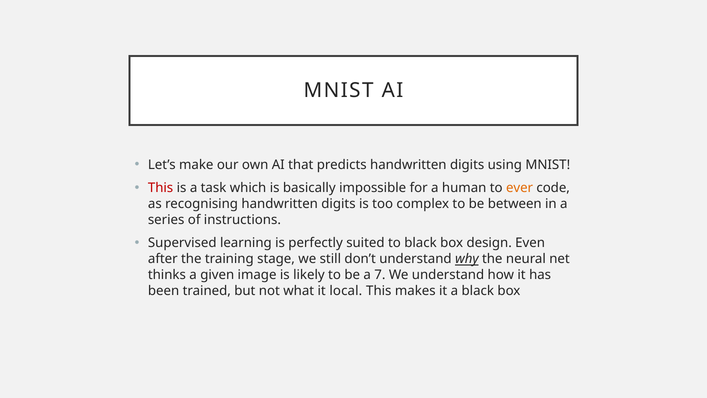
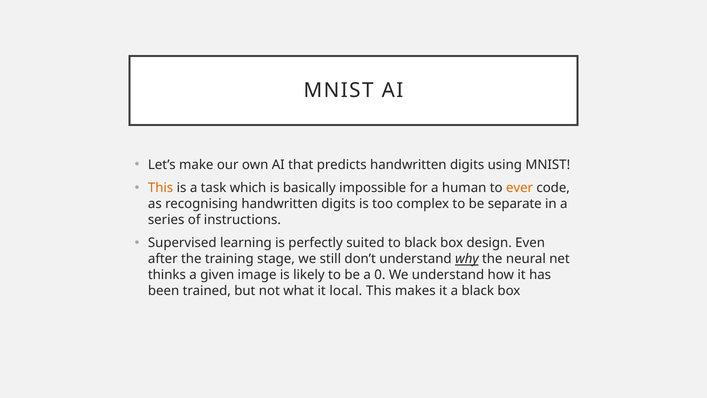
This at (161, 188) colour: red -> orange
between: between -> separate
7: 7 -> 0
